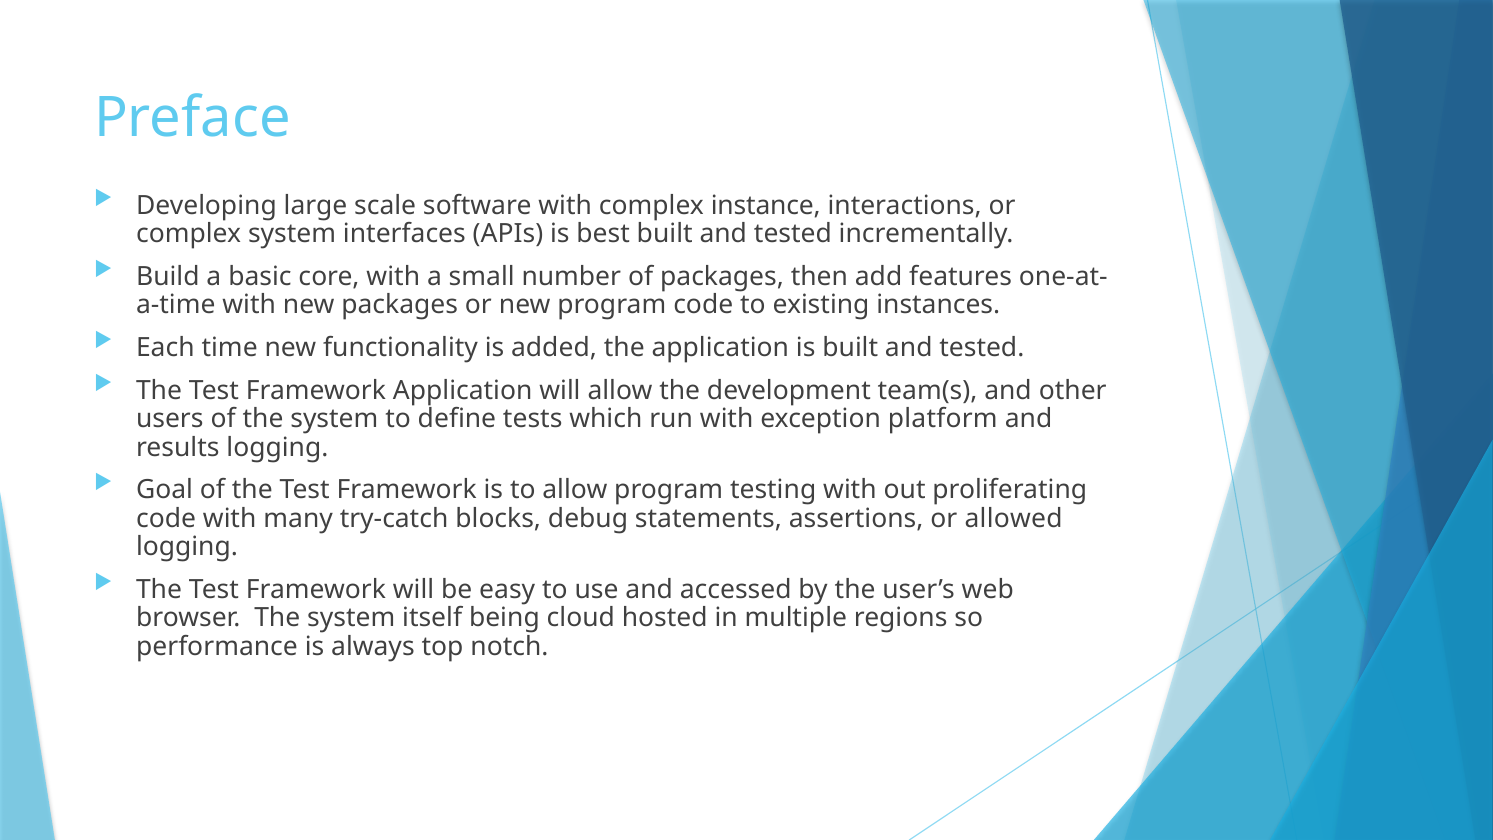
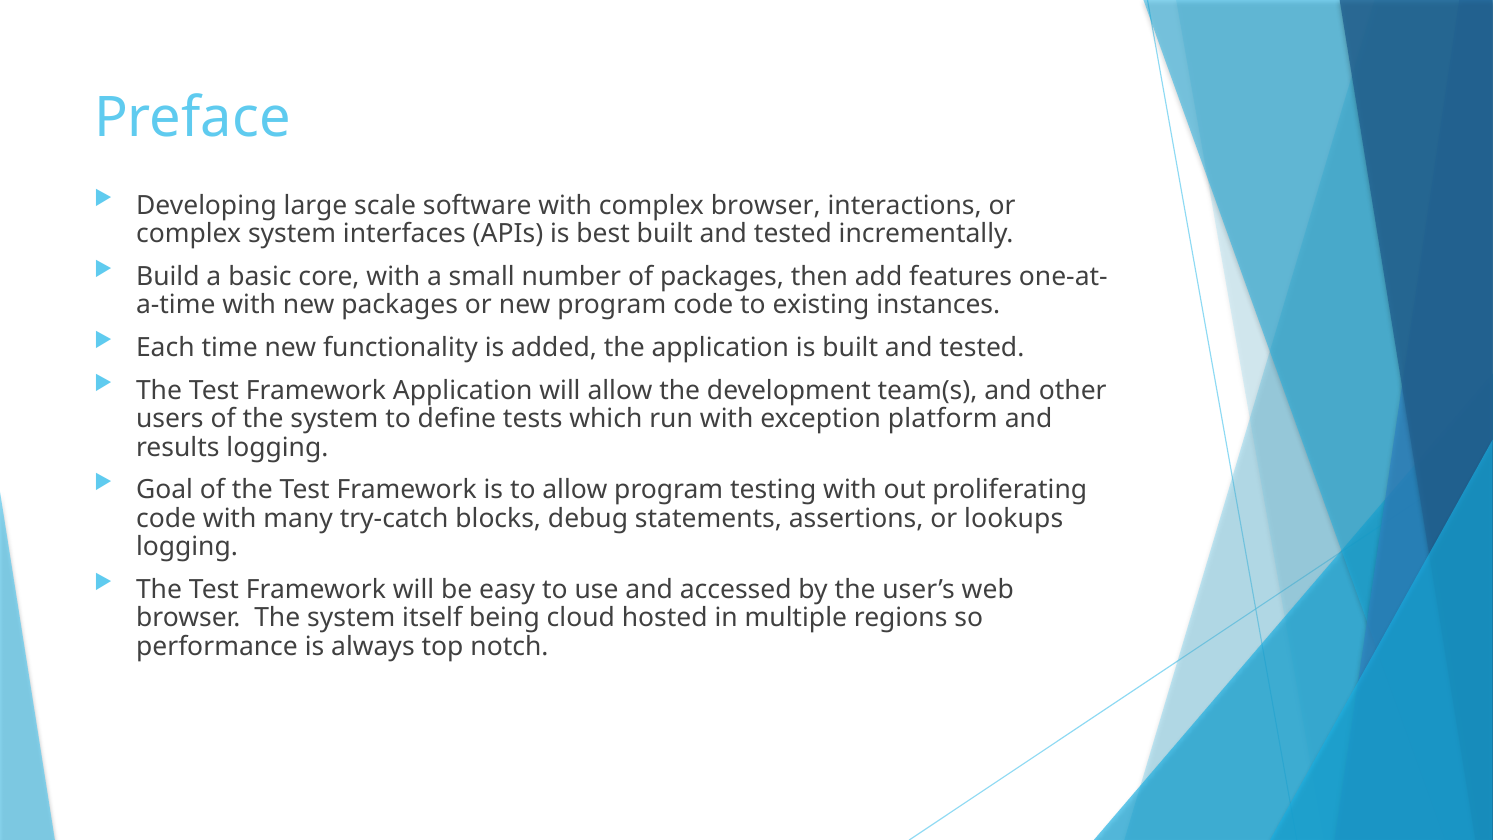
complex instance: instance -> browser
allowed: allowed -> lookups
